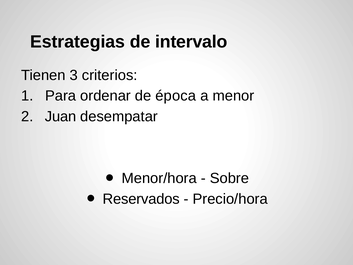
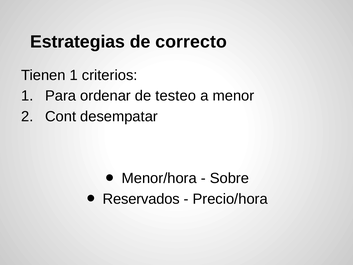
intervalo: intervalo -> correcto
Tienen 3: 3 -> 1
época: época -> testeo
Juan: Juan -> Cont
